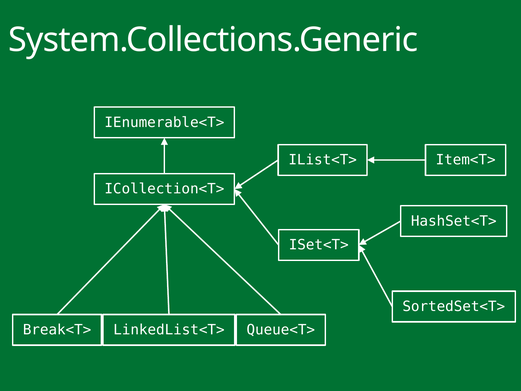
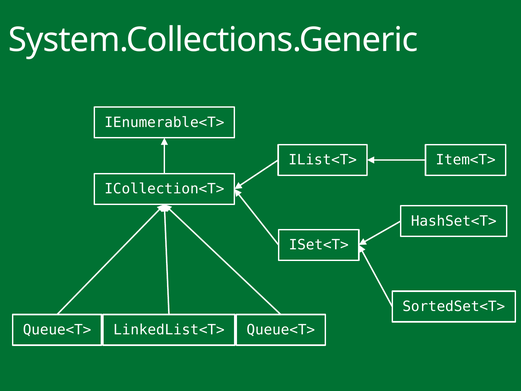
Break<T> at (57, 330): Break<T> -> Queue<T>
